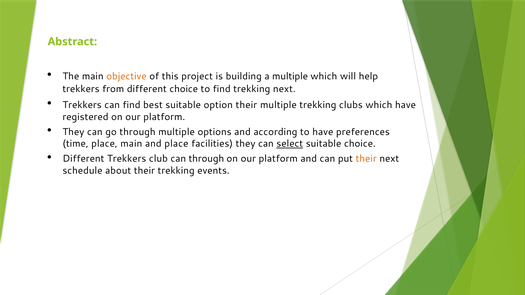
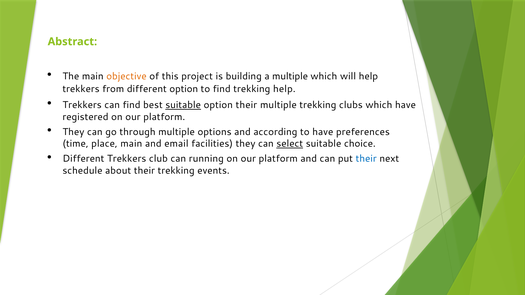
different choice: choice -> option
trekking next: next -> help
suitable at (183, 105) underline: none -> present
and place: place -> email
can through: through -> running
their at (366, 159) colour: orange -> blue
